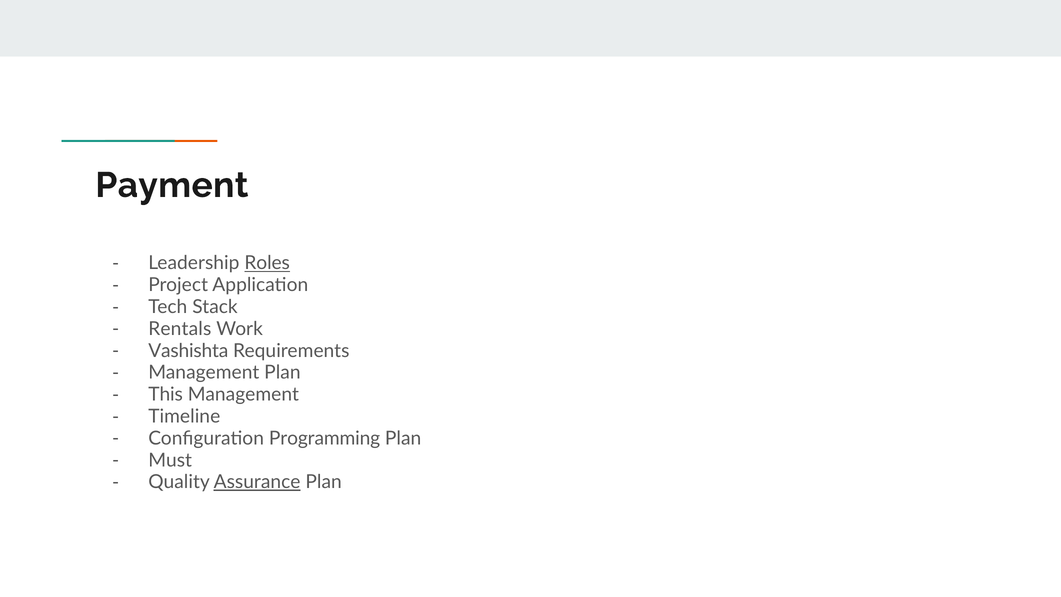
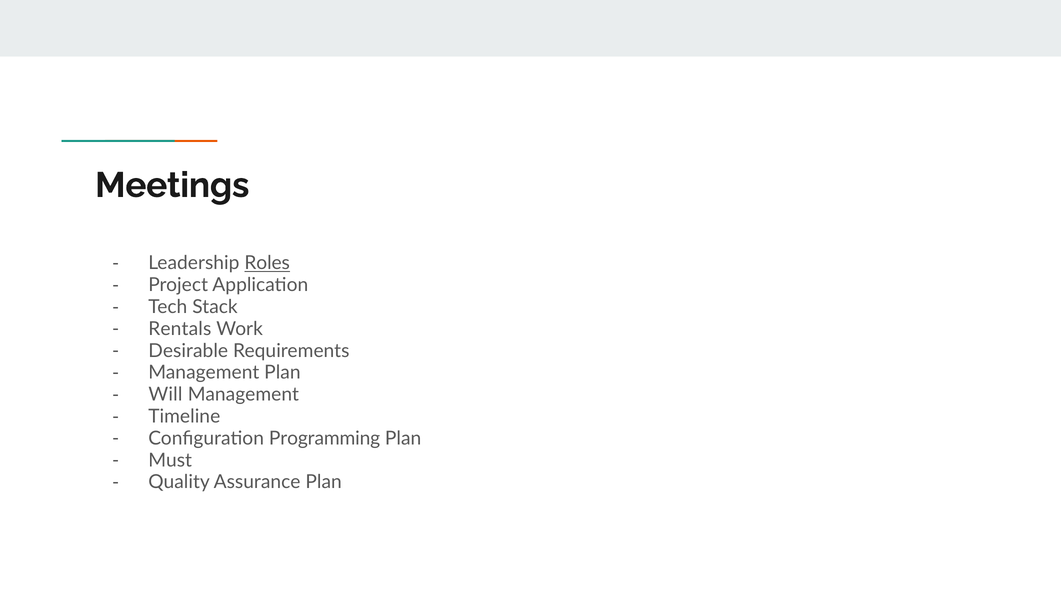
Payment: Payment -> Meetings
Vashishta: Vashishta -> Desirable
This: This -> Will
Assurance underline: present -> none
